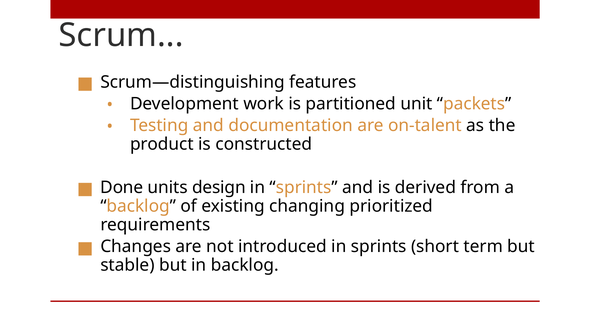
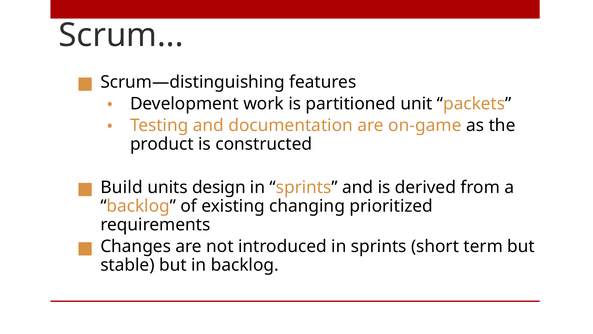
on-talent: on-talent -> on-game
Done: Done -> Build
